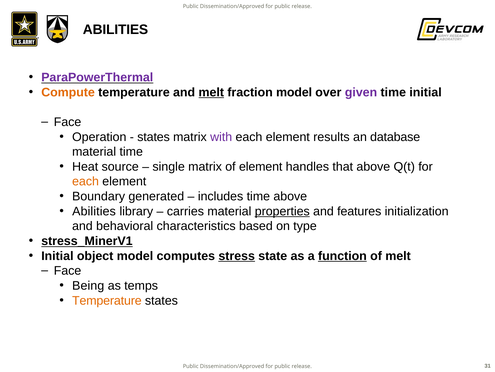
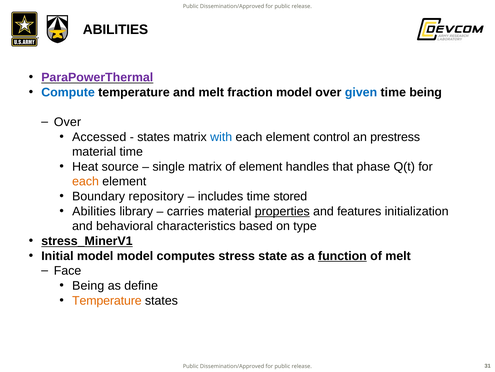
Compute colour: orange -> blue
melt at (211, 92) underline: present -> none
given colour: purple -> blue
time initial: initial -> being
Face at (68, 122): Face -> Over
Operation: Operation -> Accessed
with colour: purple -> blue
results: results -> control
database: database -> prestress
that above: above -> phase
generated: generated -> repository
time above: above -> stored
Initial object: object -> model
stress underline: present -> none
temps: temps -> define
